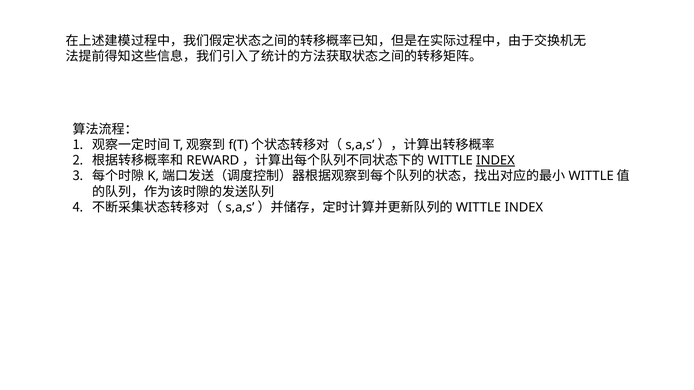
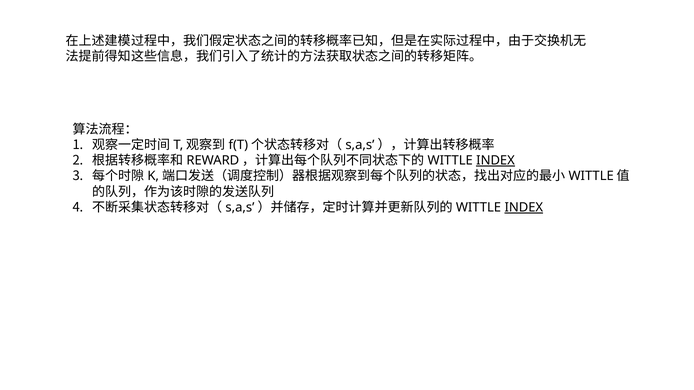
INDEX at (524, 208) underline: none -> present
